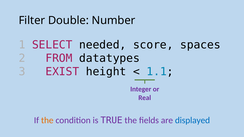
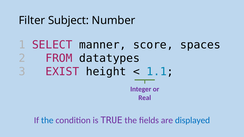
Double: Double -> Subject
needed: needed -> manner
the at (47, 120) colour: orange -> blue
